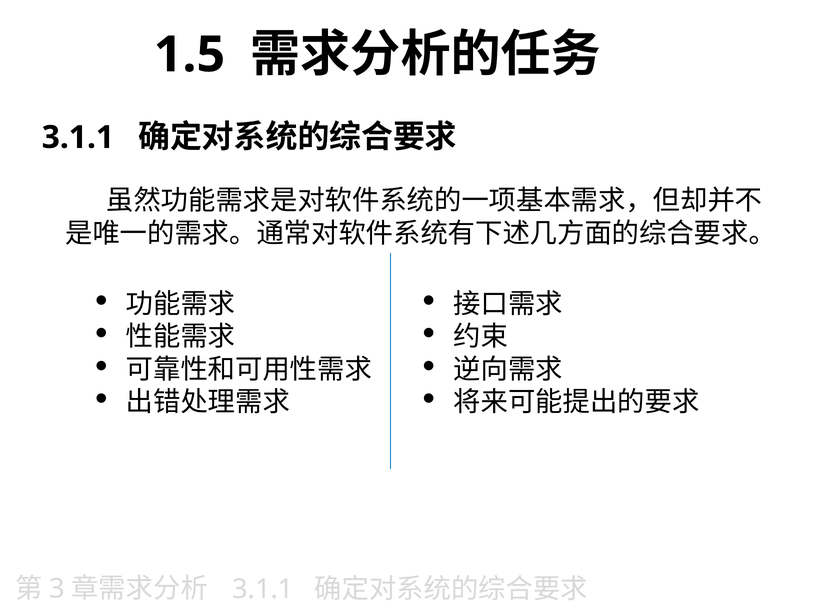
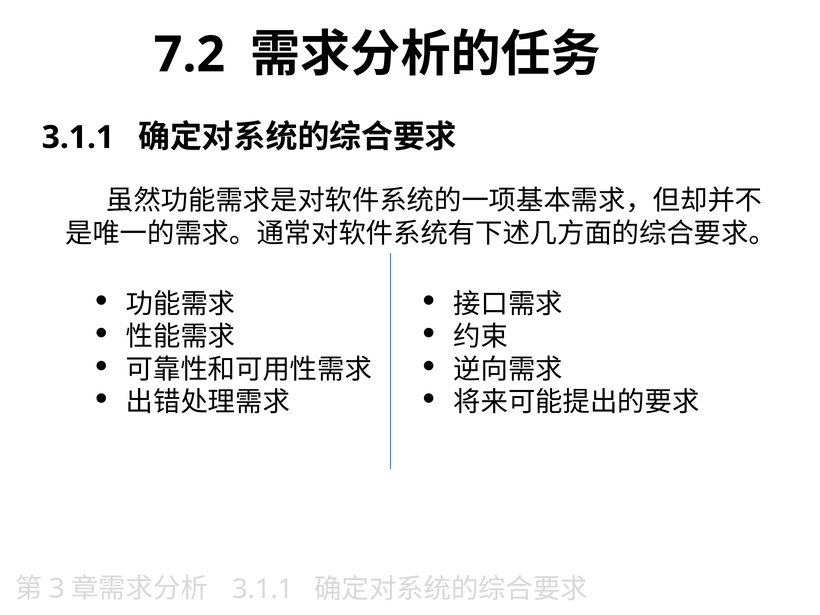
1.5: 1.5 -> 7.2
